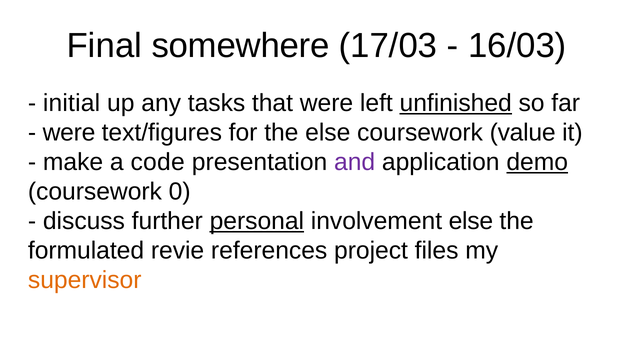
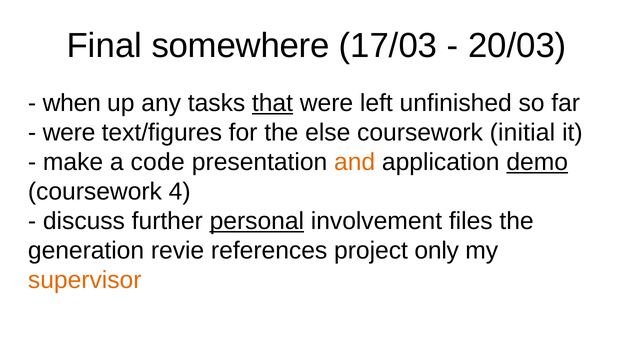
16/03: 16/03 -> 20/03
initial: initial -> when
that underline: none -> present
unfinished underline: present -> none
value: value -> initial
and colour: purple -> orange
0: 0 -> 4
involvement else: else -> files
formulated: formulated -> generation
files: files -> only
